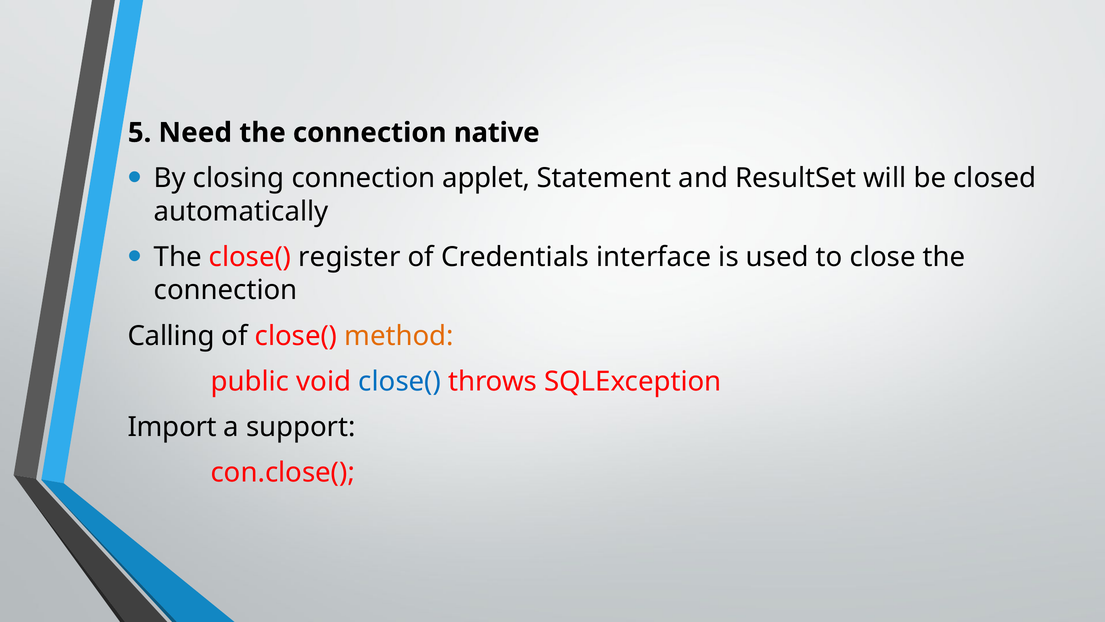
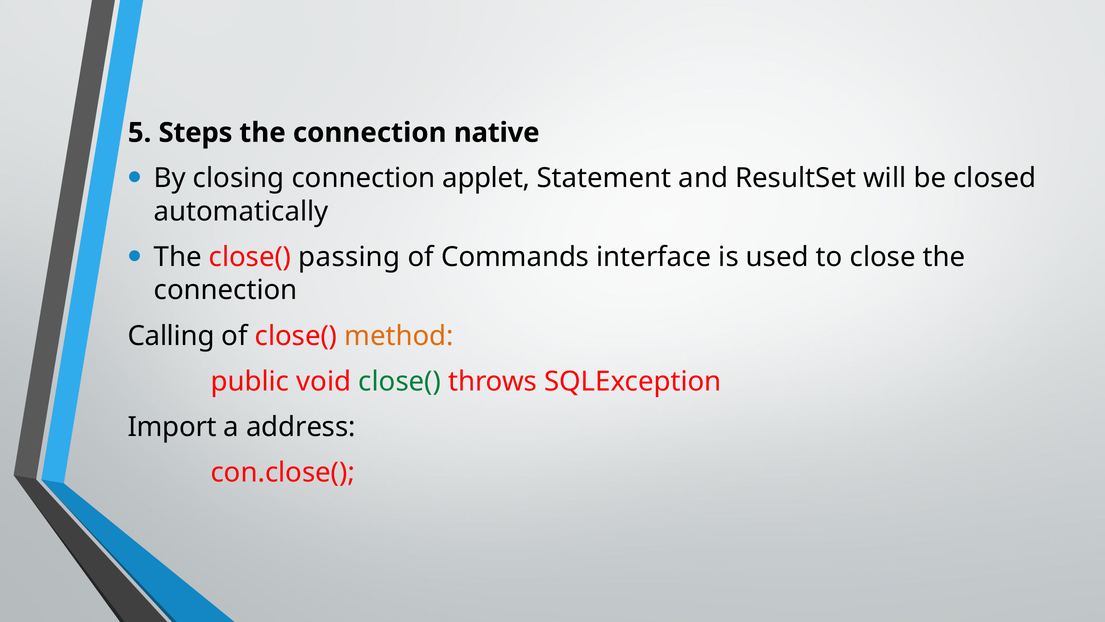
Need: Need -> Steps
register: register -> passing
Credentials: Credentials -> Commands
close( at (400, 381) colour: blue -> green
support: support -> address
